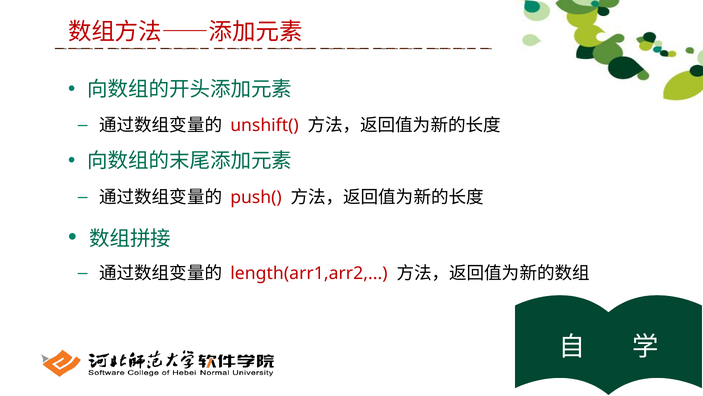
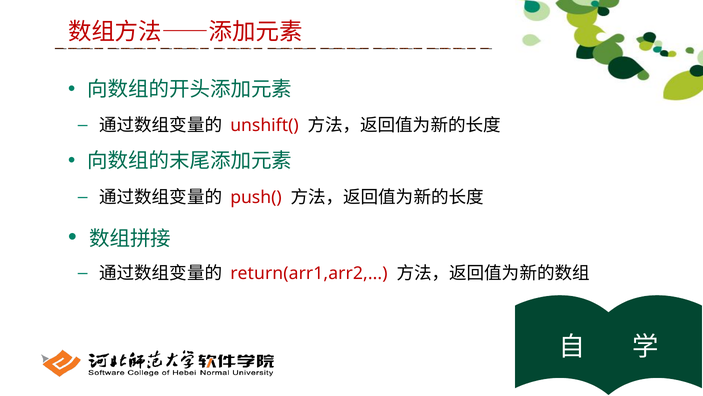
length(arr1,arr2: length(arr1,arr2 -> return(arr1,arr2
